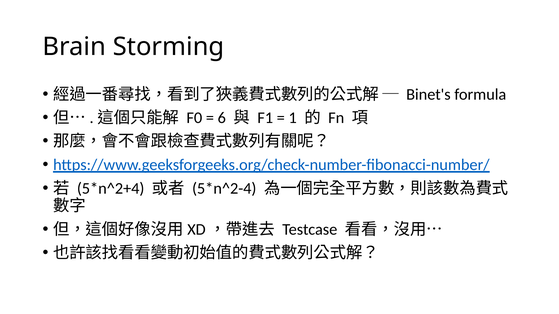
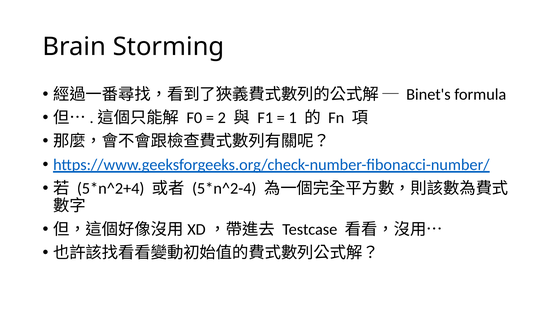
6: 6 -> 2
